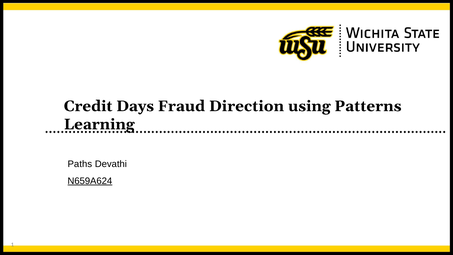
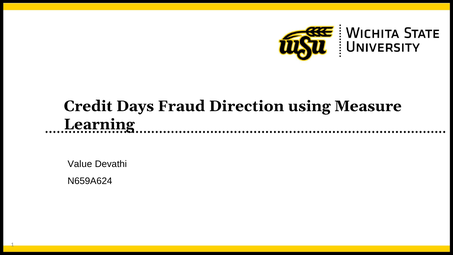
Patterns: Patterns -> Measure
Paths: Paths -> Value
N659A624 underline: present -> none
